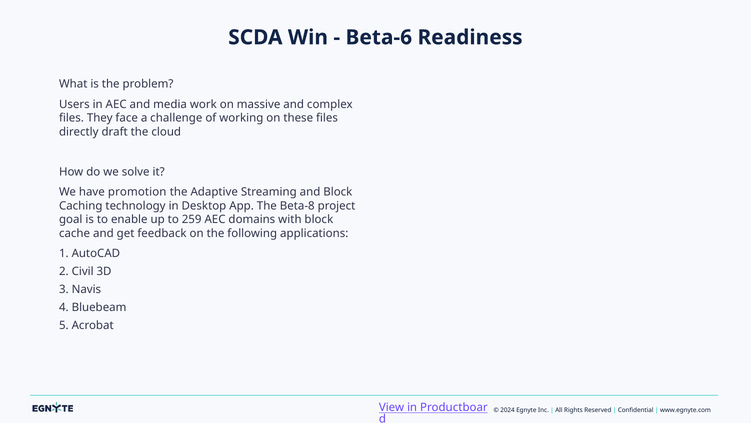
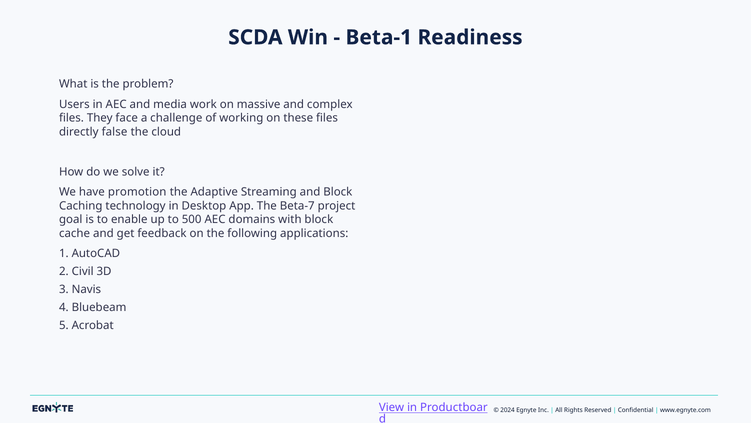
Beta-6: Beta-6 -> Beta-1
draft: draft -> false
Beta-8: Beta-8 -> Beta-7
259: 259 -> 500
